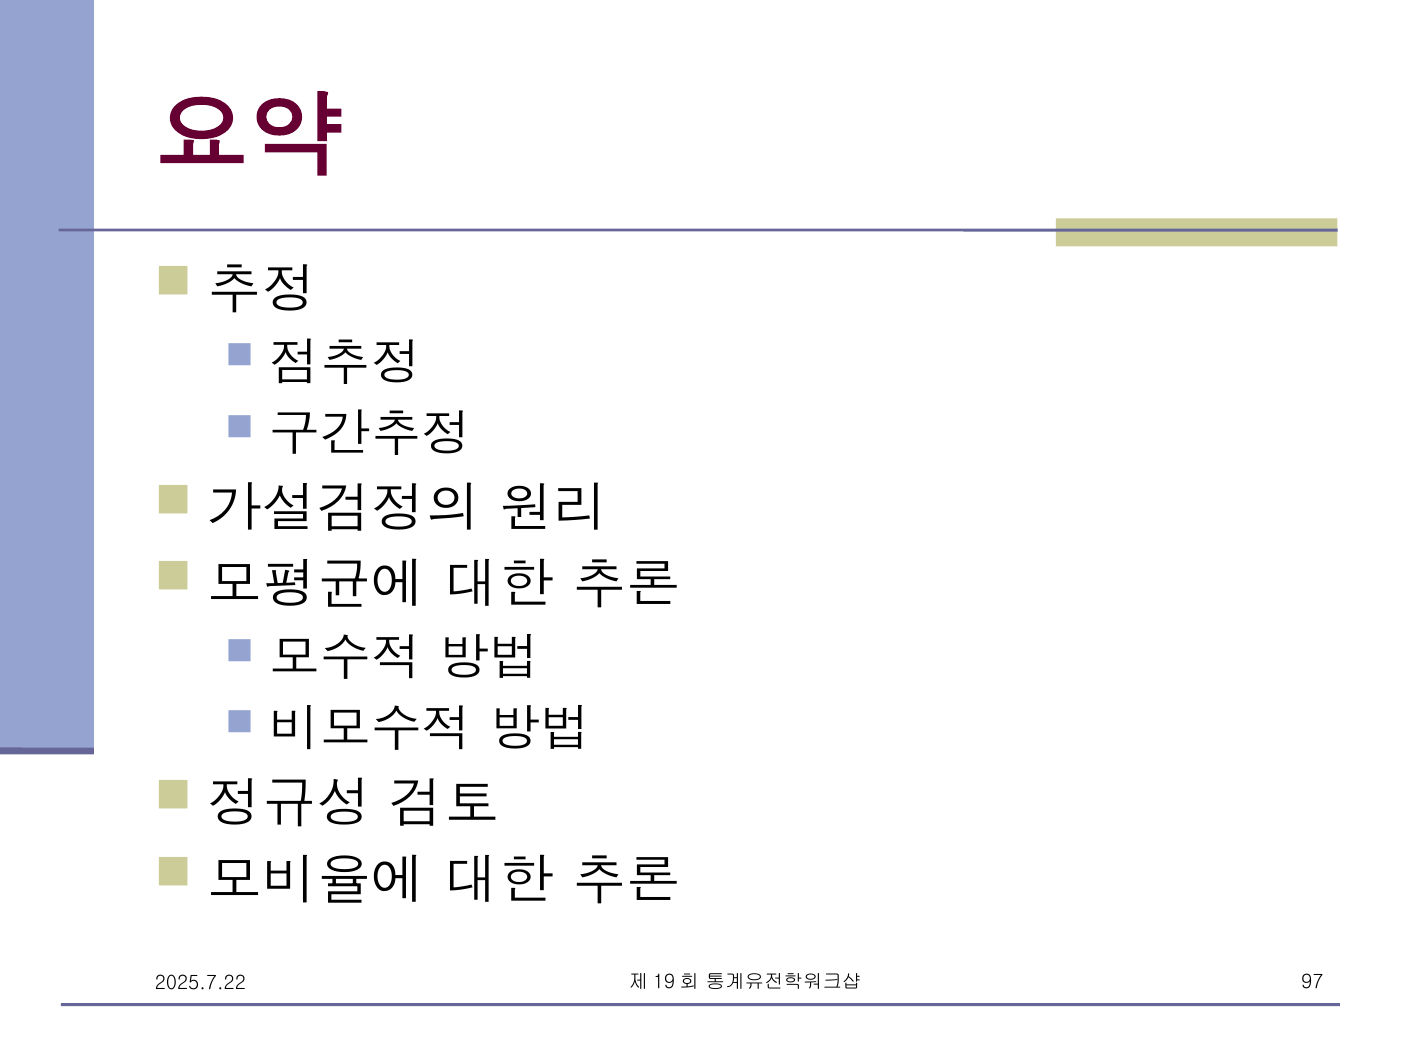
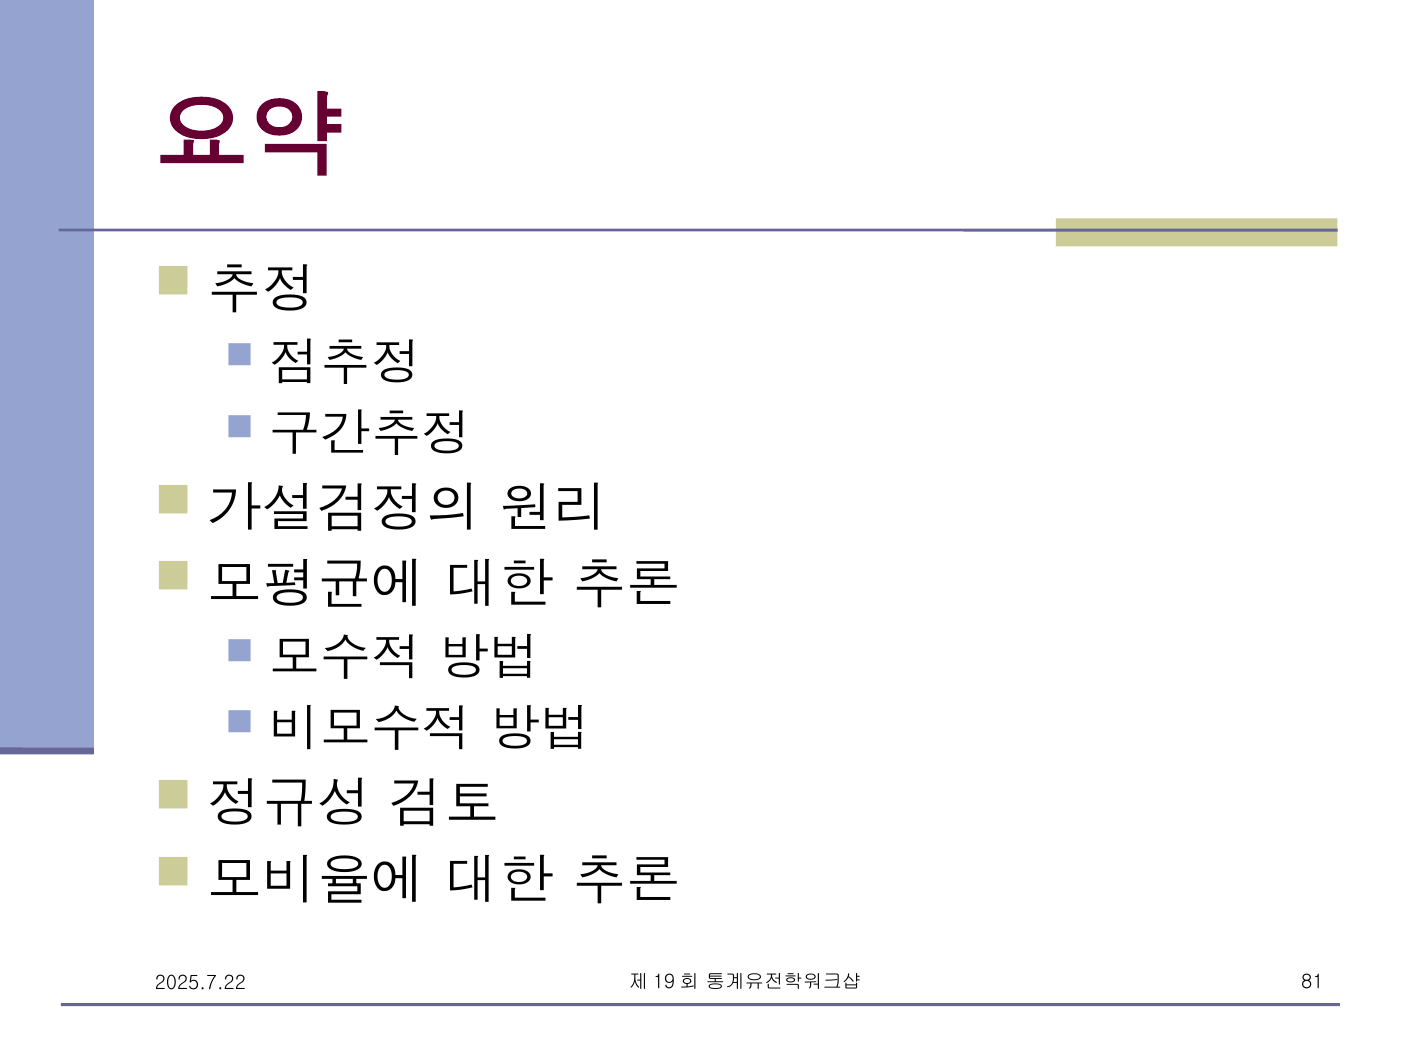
97: 97 -> 81
